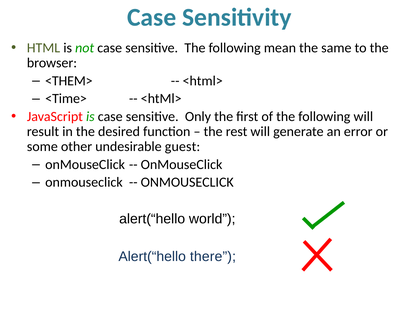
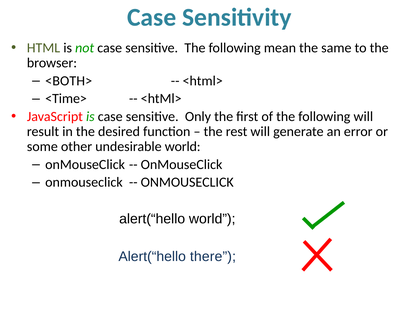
<THEM>: <THEM> -> <BOTH>
undesirable guest: guest -> world
